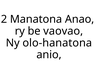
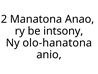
vaovao: vaovao -> intsony
